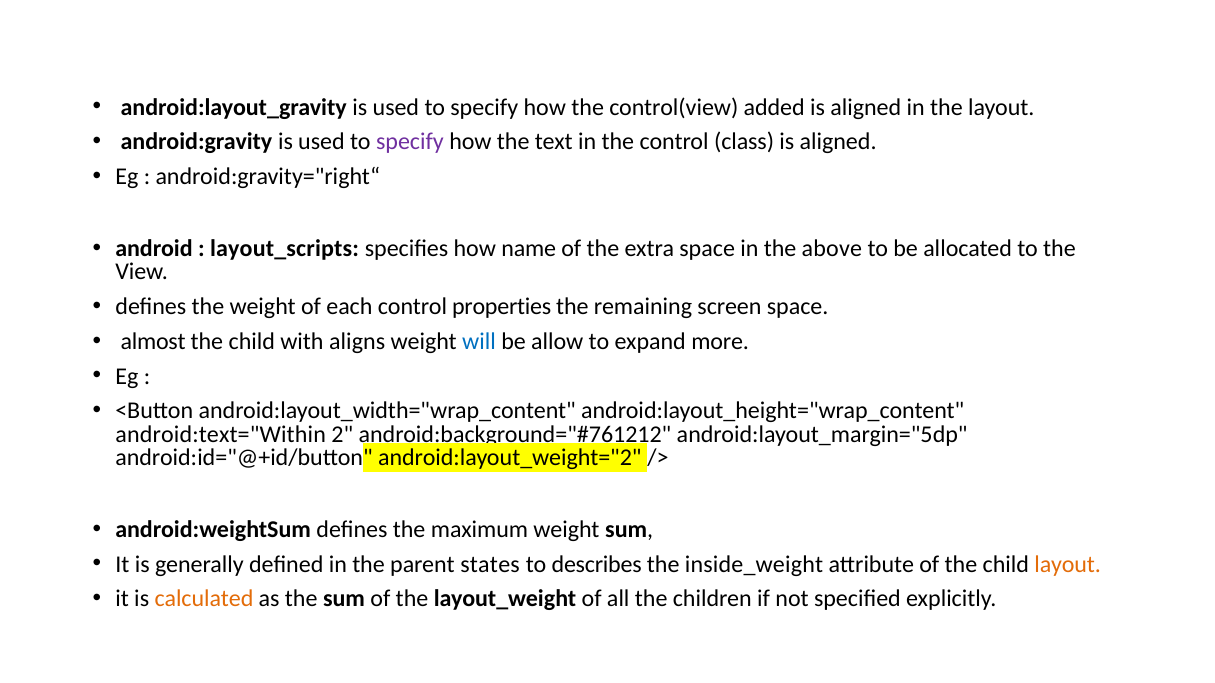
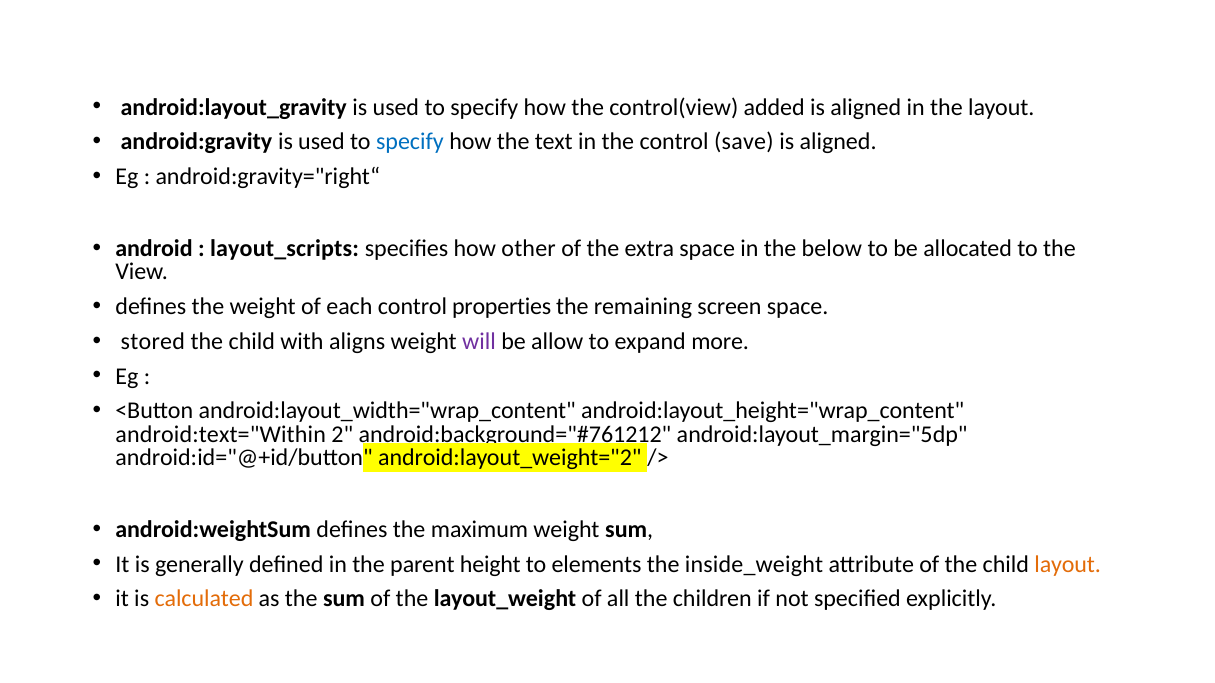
specify at (410, 142) colour: purple -> blue
class: class -> save
name: name -> other
above: above -> below
almost: almost -> stored
will colour: blue -> purple
states: states -> height
describes: describes -> elements
